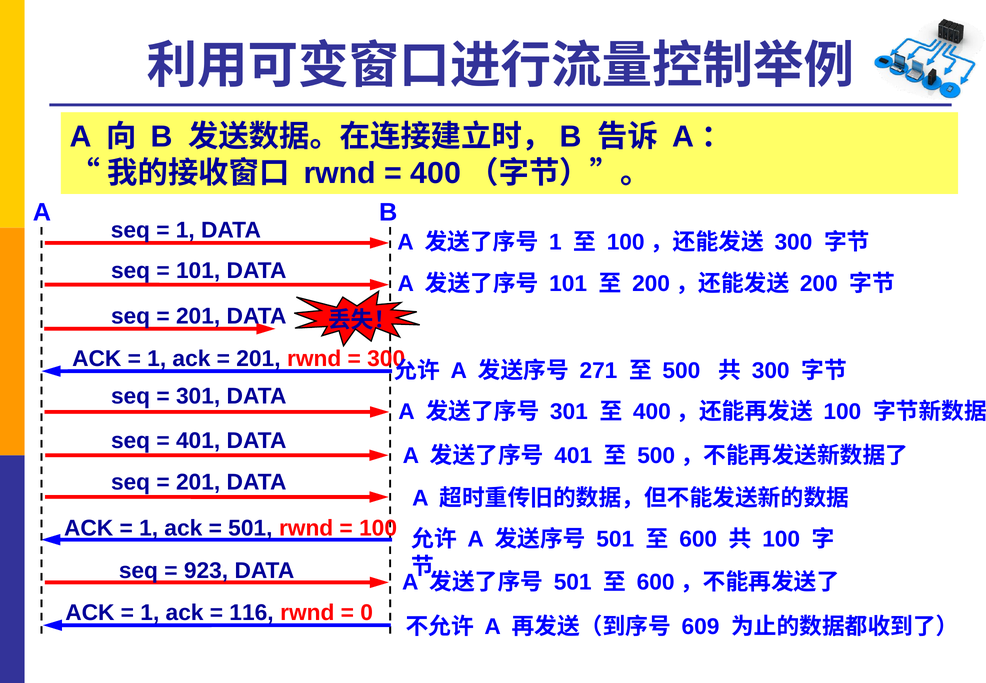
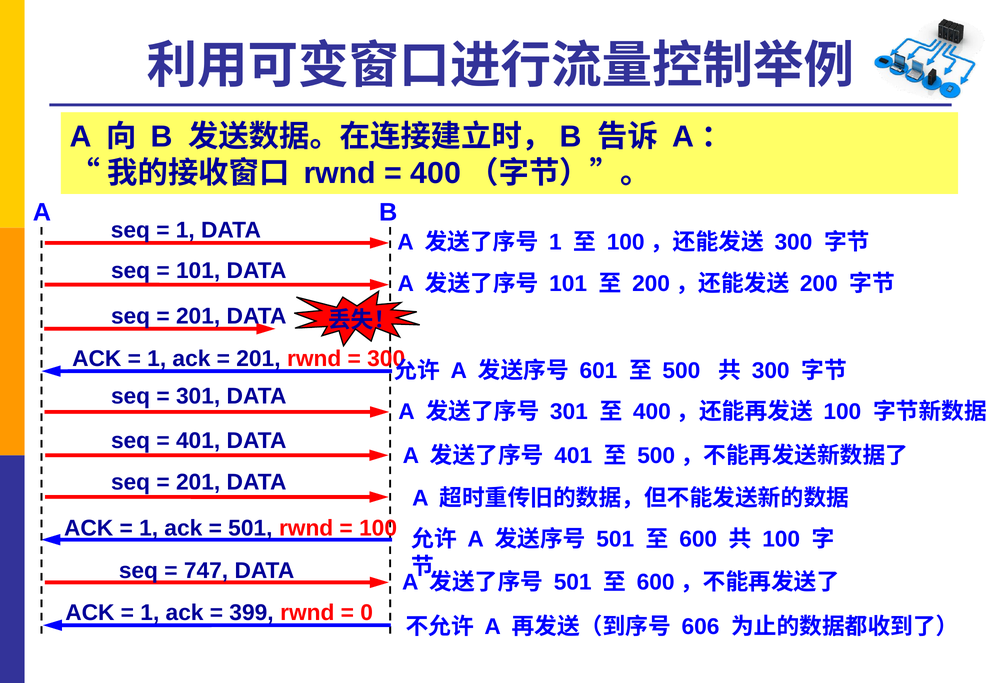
271: 271 -> 601
923: 923 -> 747
116: 116 -> 399
609: 609 -> 606
